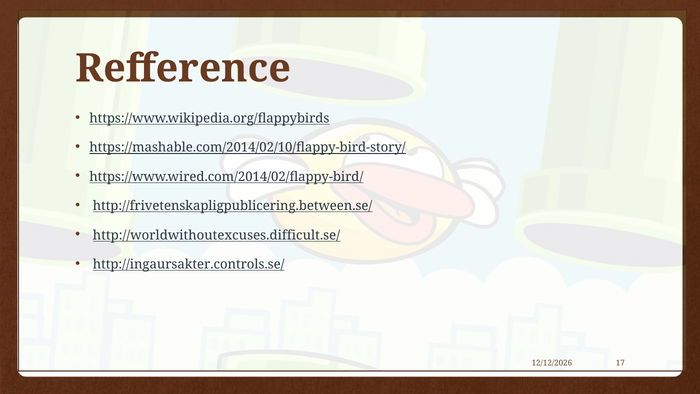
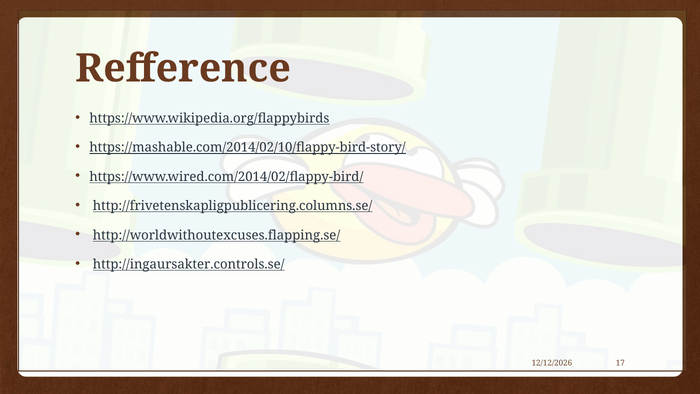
http://frivetenskapligpublicering.between.se/: http://frivetenskapligpublicering.between.se/ -> http://frivetenskapligpublicering.columns.se/
http://worldwithoutexcuses.difficult.se/: http://worldwithoutexcuses.difficult.se/ -> http://worldwithoutexcuses.flapping.se/
